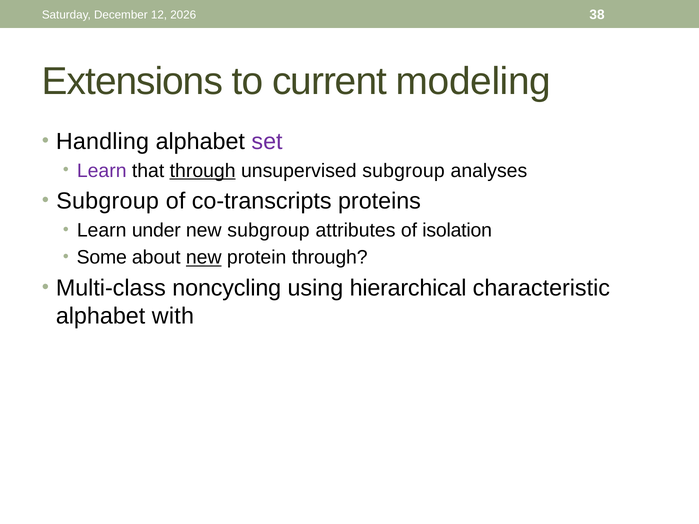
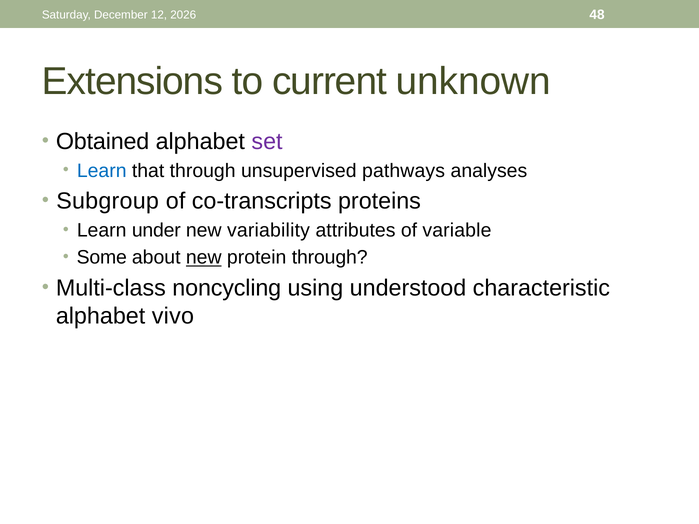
38: 38 -> 48
modeling: modeling -> unknown
Handling: Handling -> Obtained
Learn at (102, 171) colour: purple -> blue
through at (203, 171) underline: present -> none
unsupervised subgroup: subgroup -> pathways
new subgroup: subgroup -> variability
isolation: isolation -> variable
hierarchical: hierarchical -> understood
with: with -> vivo
